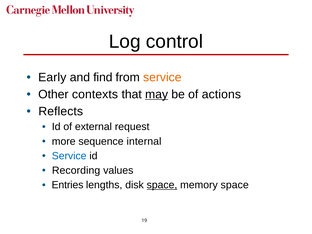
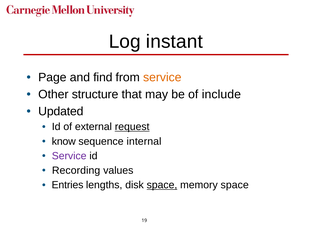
control: control -> instant
Early: Early -> Page
contexts: contexts -> structure
may underline: present -> none
actions: actions -> include
Reflects: Reflects -> Updated
request underline: none -> present
more: more -> know
Service at (69, 156) colour: blue -> purple
